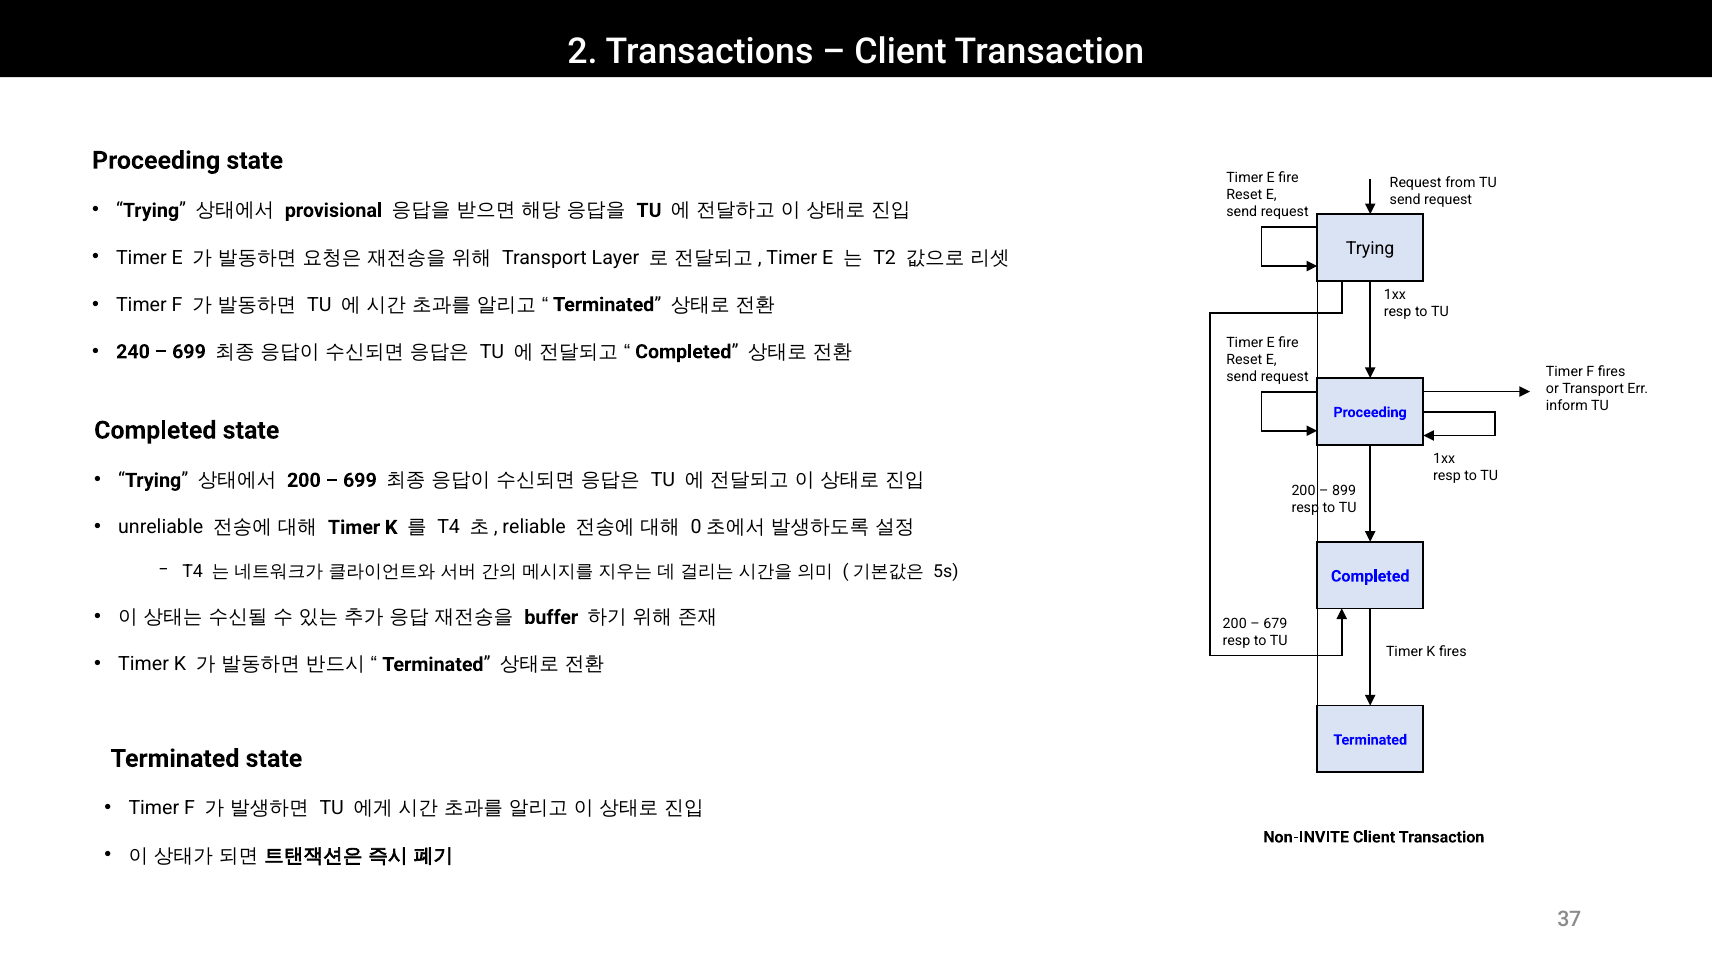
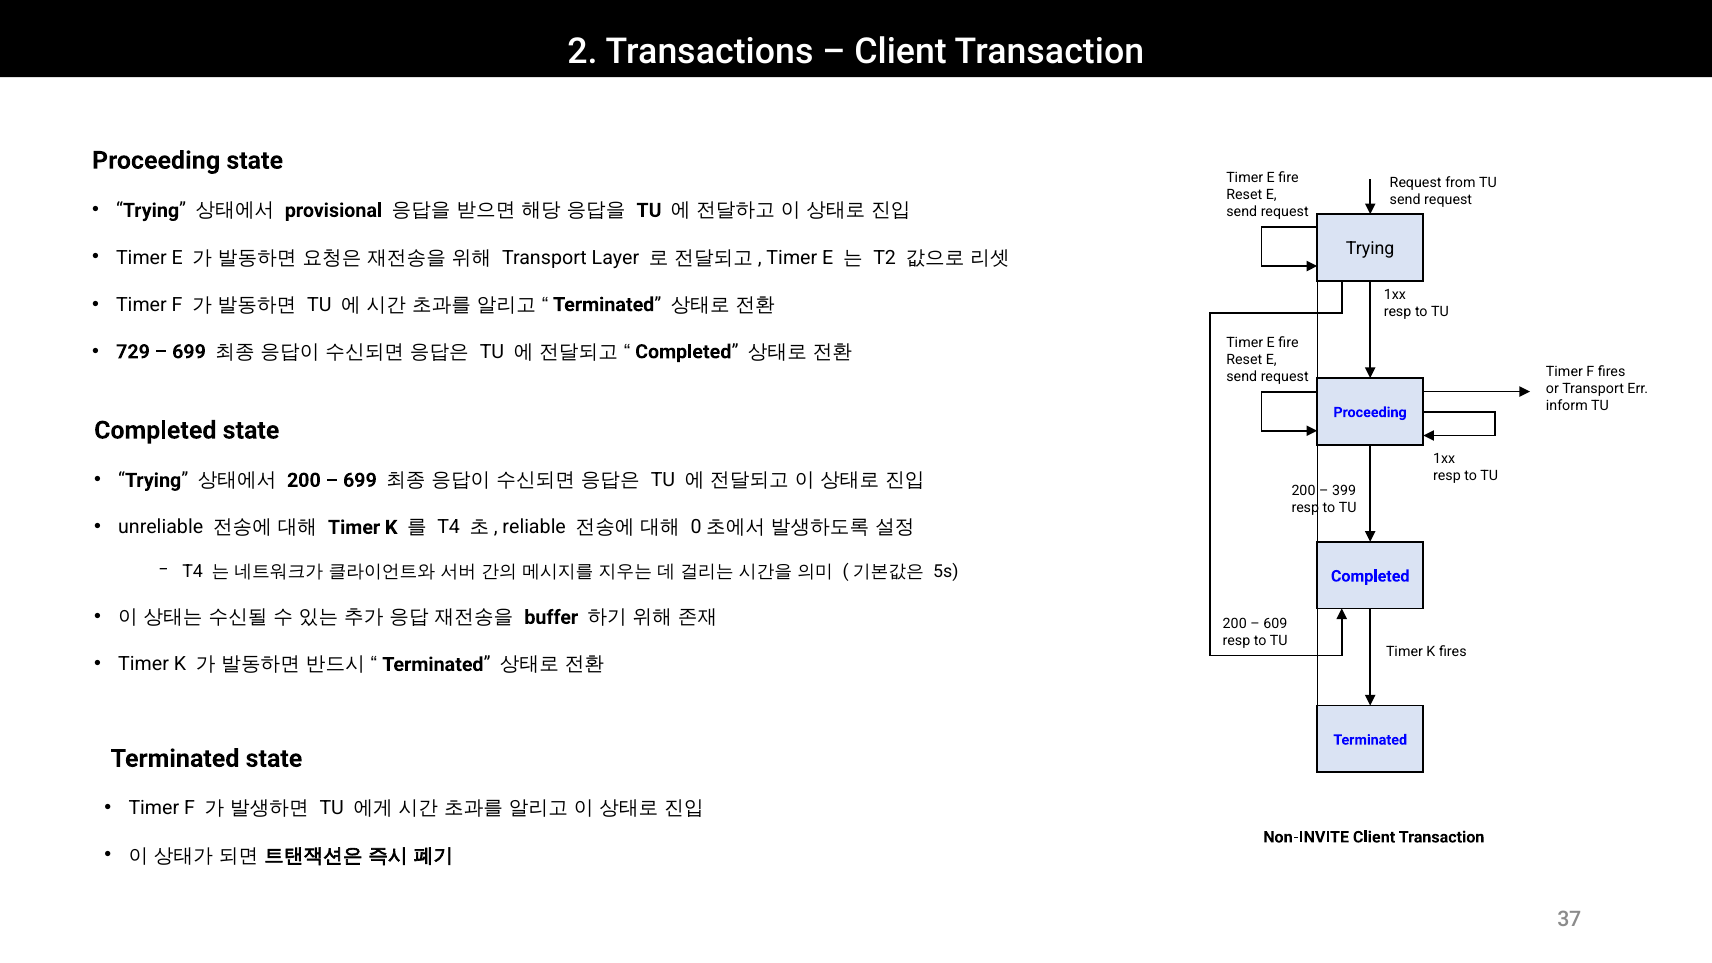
240: 240 -> 729
899: 899 -> 399
679: 679 -> 609
